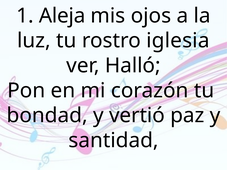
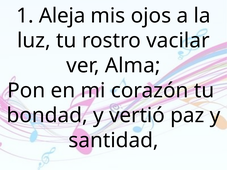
iglesia: iglesia -> vacilar
Halló: Halló -> Alma
